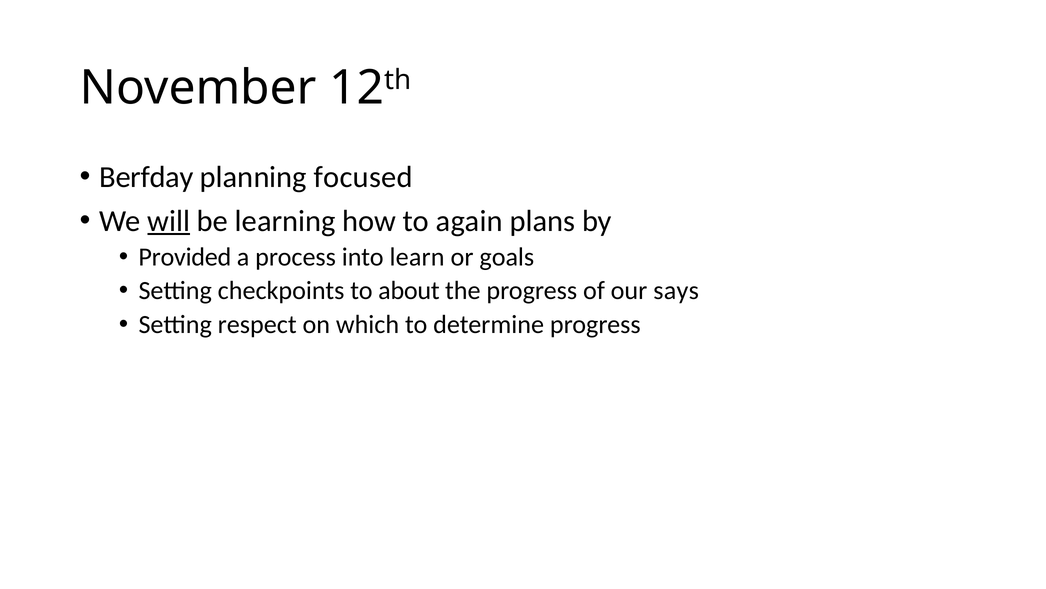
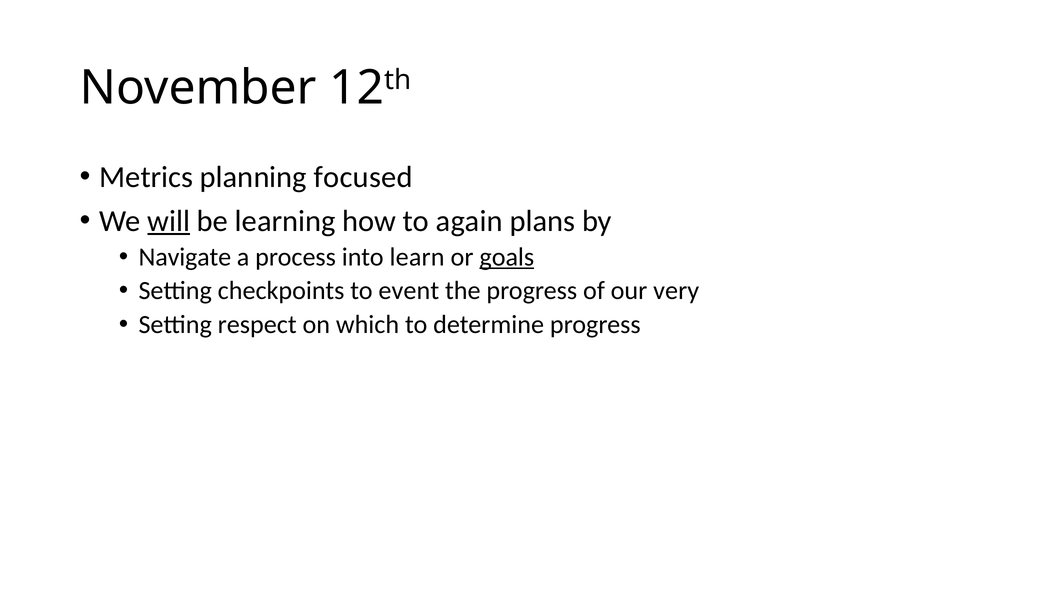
Berfday: Berfday -> Metrics
Provided: Provided -> Navigate
goals underline: none -> present
about: about -> event
says: says -> very
